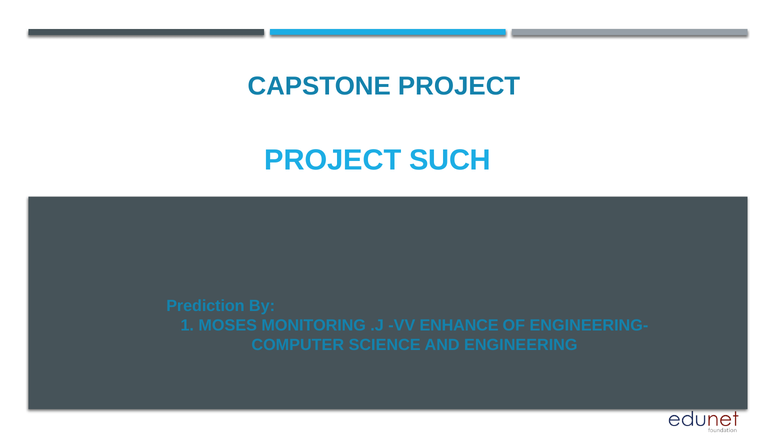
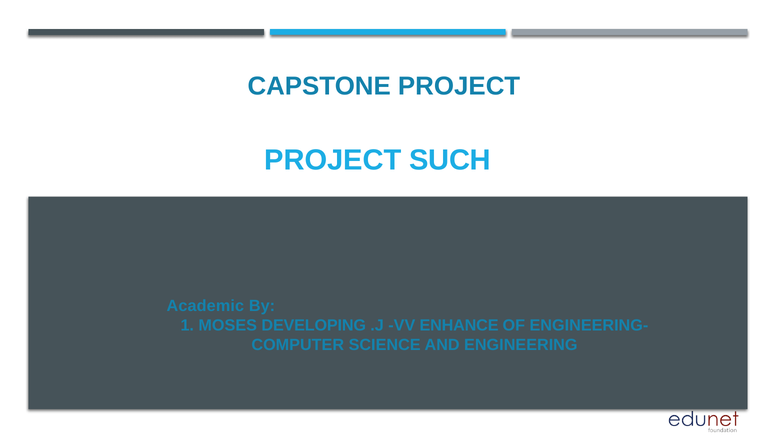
Prediction: Prediction -> Academic
MONITORING: MONITORING -> DEVELOPING
